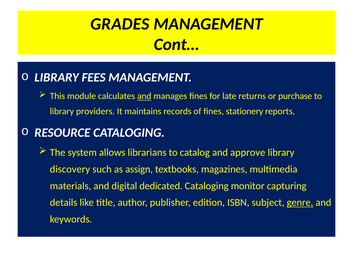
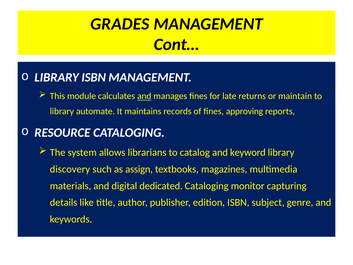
LIBRARY FEES: FEES -> ISBN
purchase: purchase -> maintain
providers: providers -> automate
stationery: stationery -> approving
approve: approve -> keyword
genre underline: present -> none
